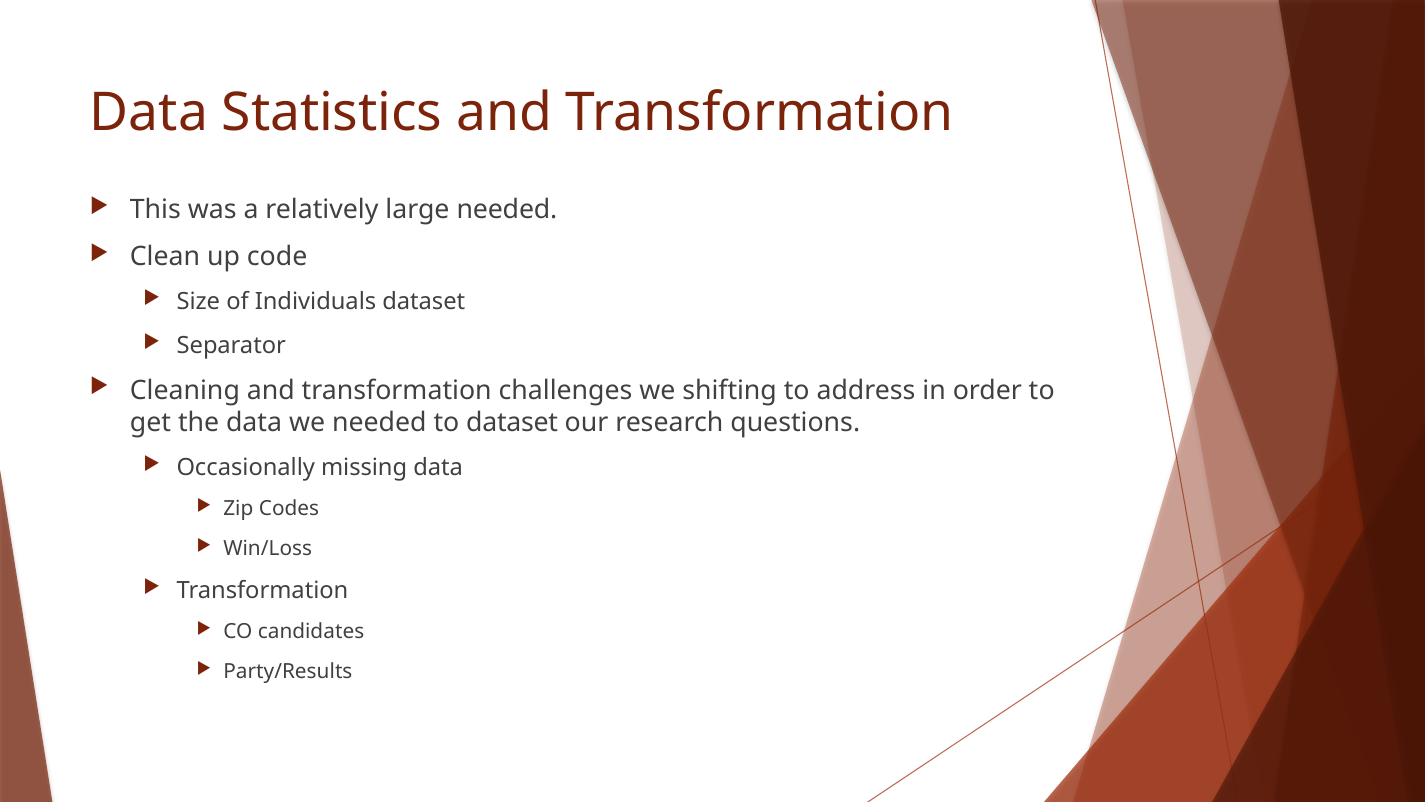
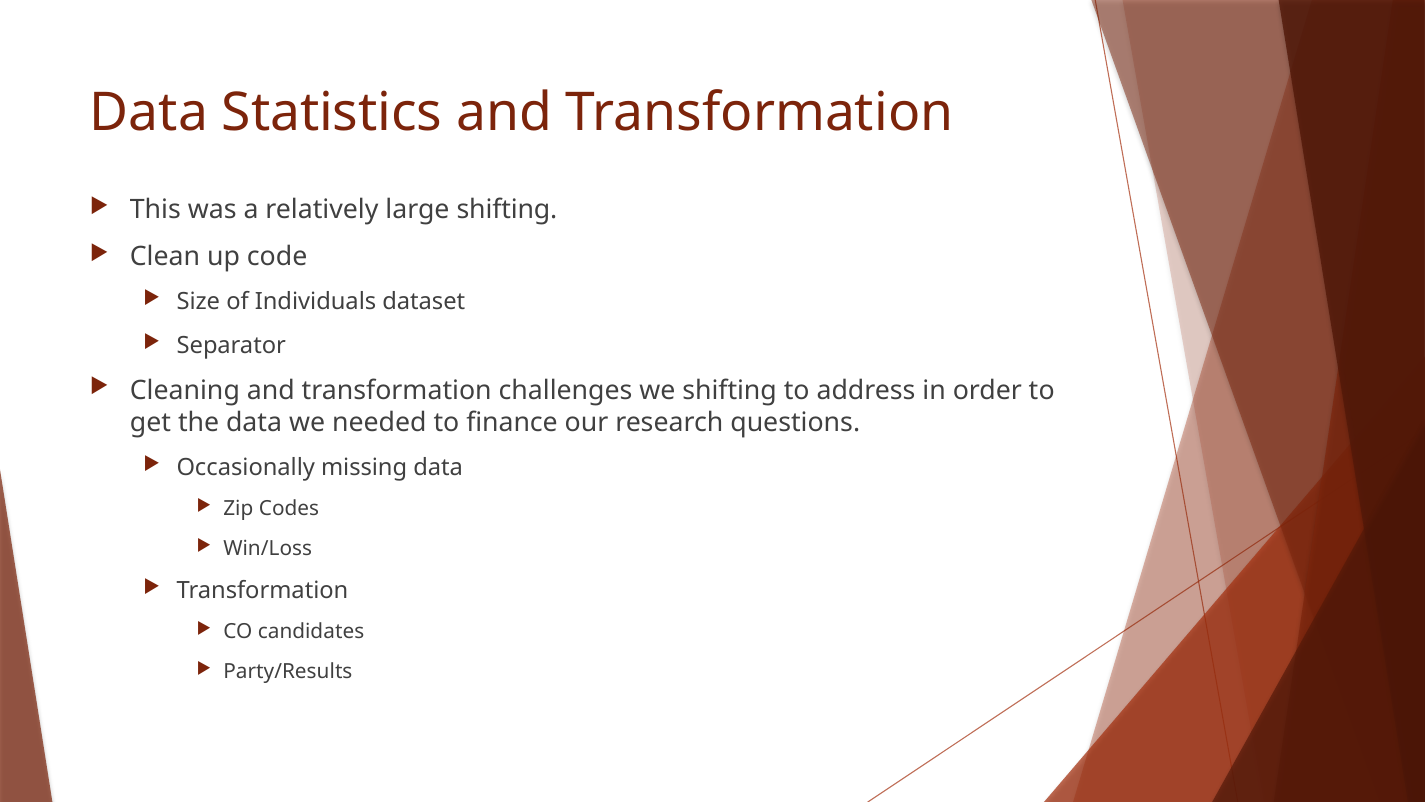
large needed: needed -> shifting
to dataset: dataset -> finance
